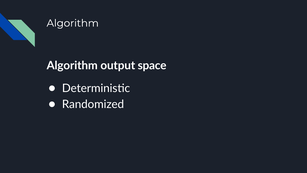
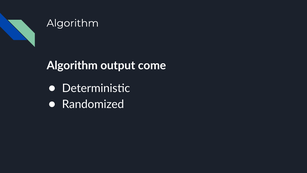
space: space -> come
